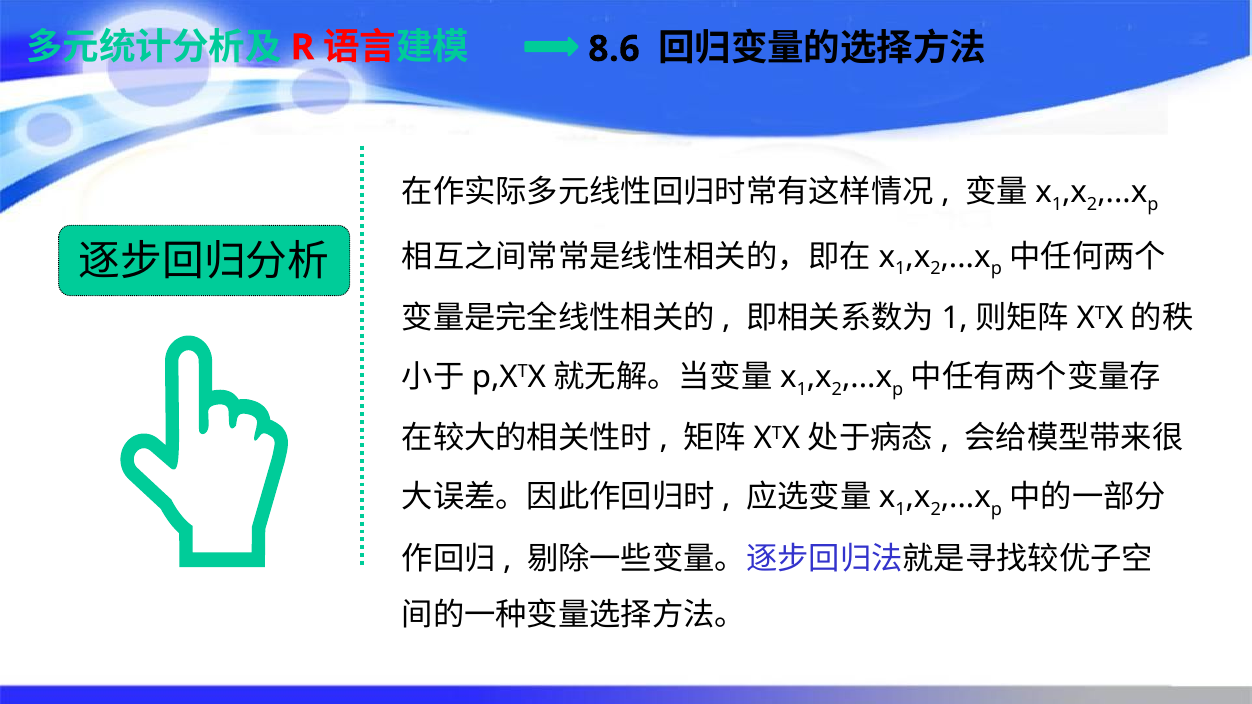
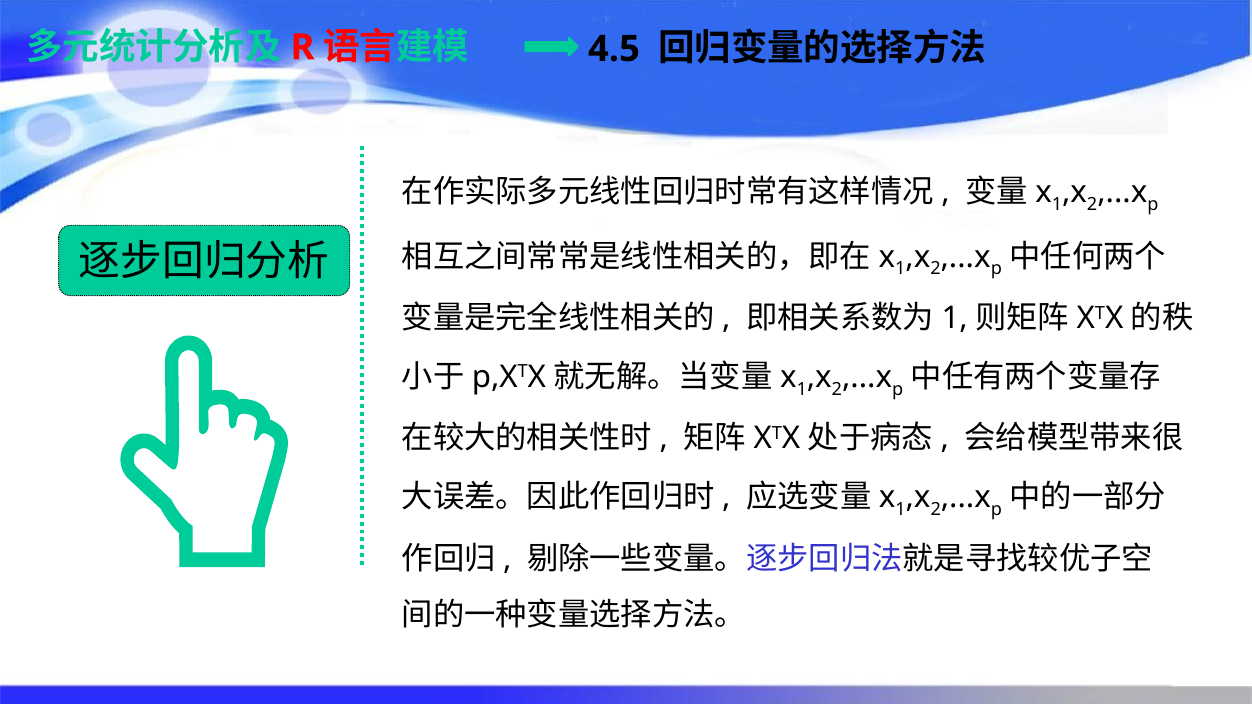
8.6: 8.6 -> 4.5
